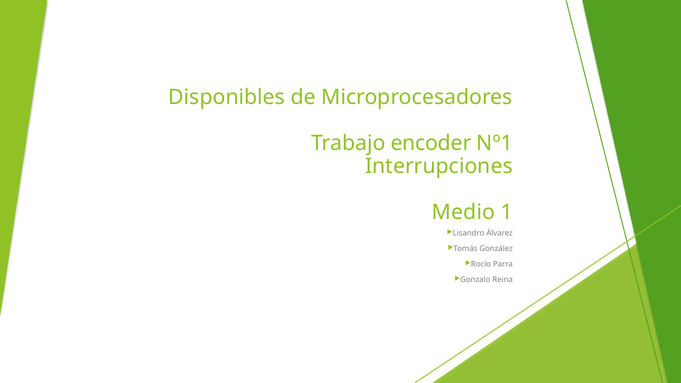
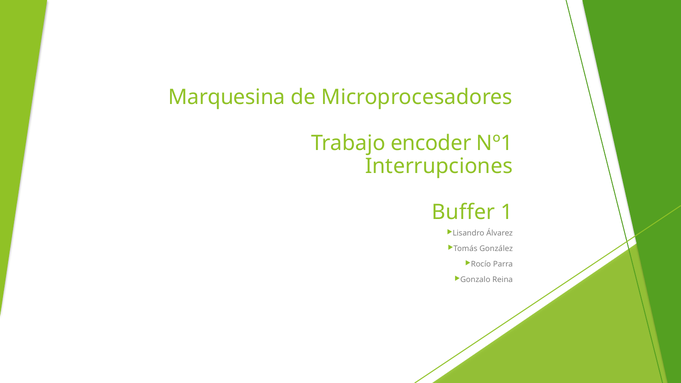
Disponibles: Disponibles -> Marquesina
Medio: Medio -> Buffer
